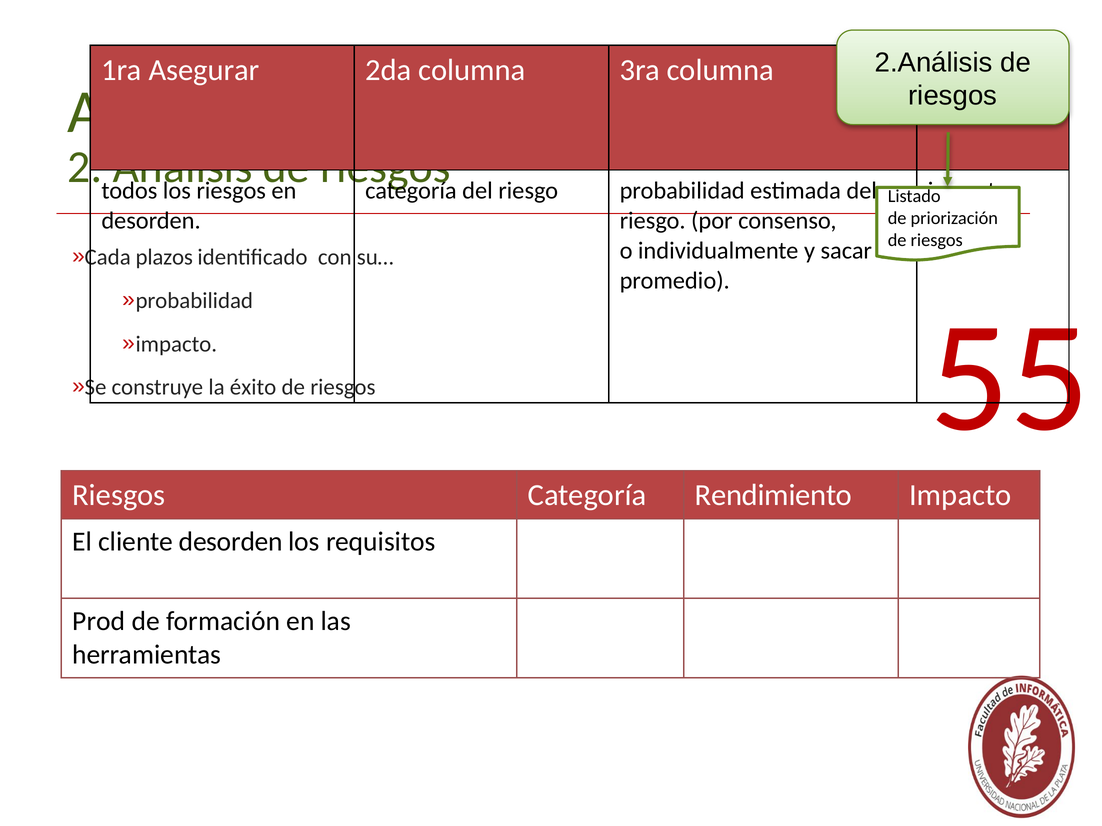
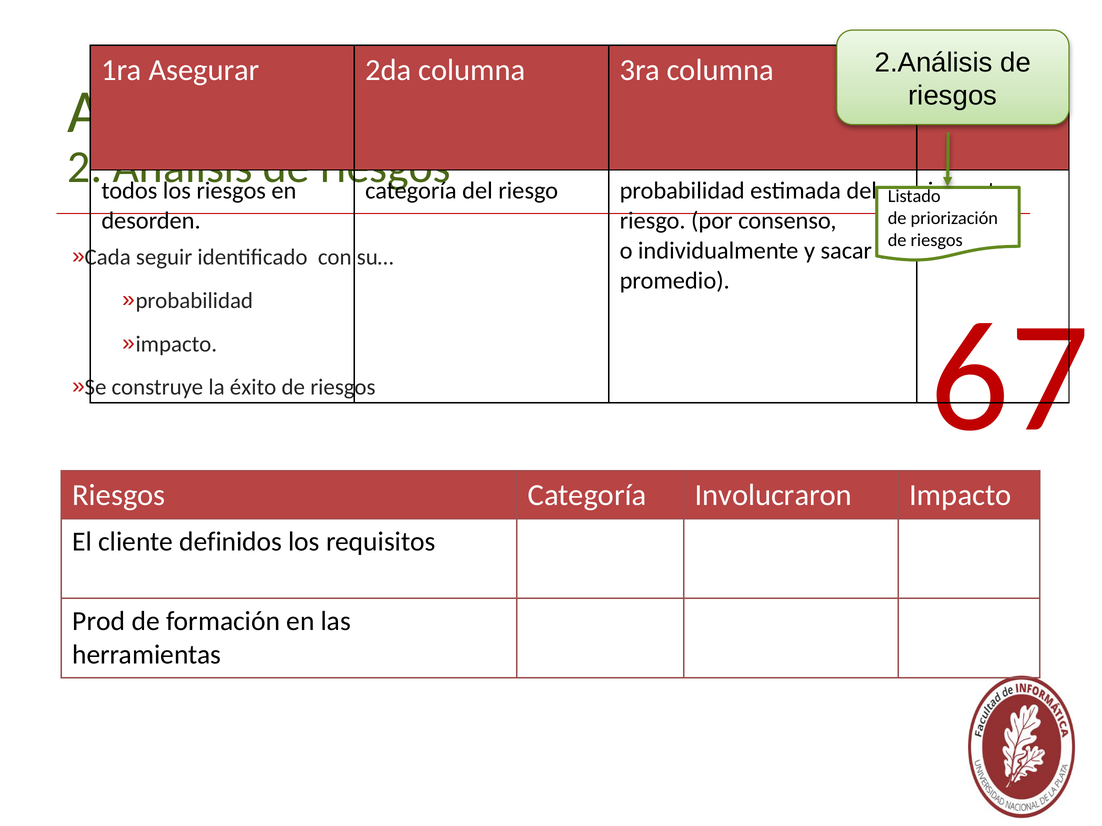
plazos: plazos -> seguir
55: 55 -> 67
Rendimiento: Rendimiento -> Involucraron
cliente desorden: desorden -> definidos
